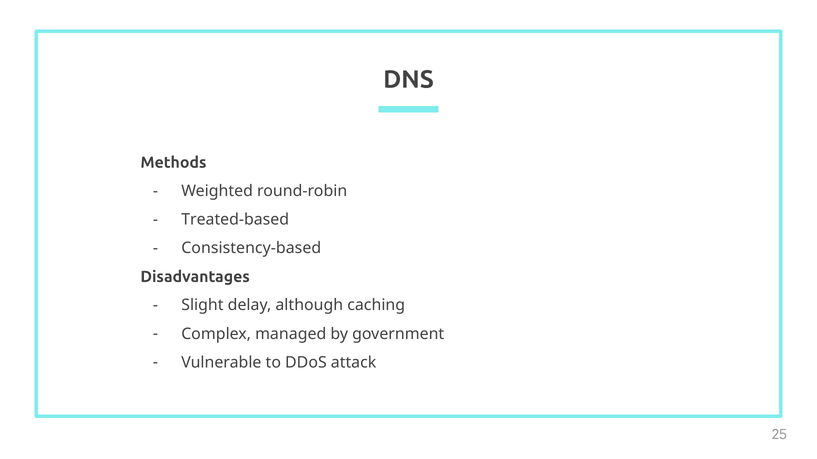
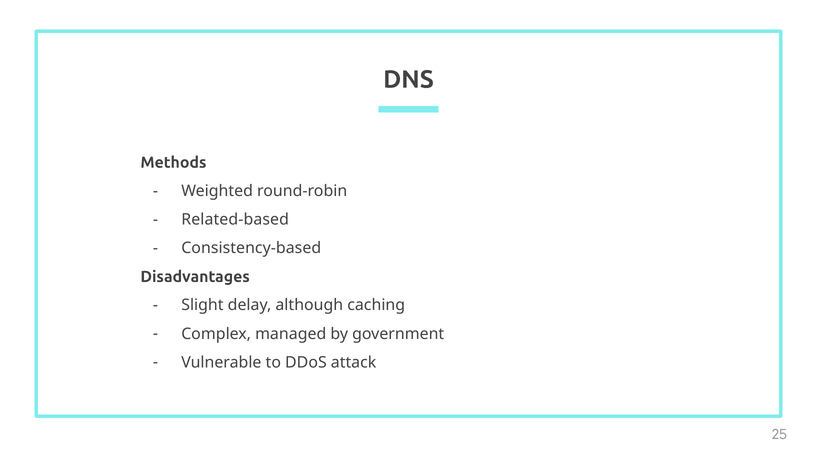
Treated-based: Treated-based -> Related-based
